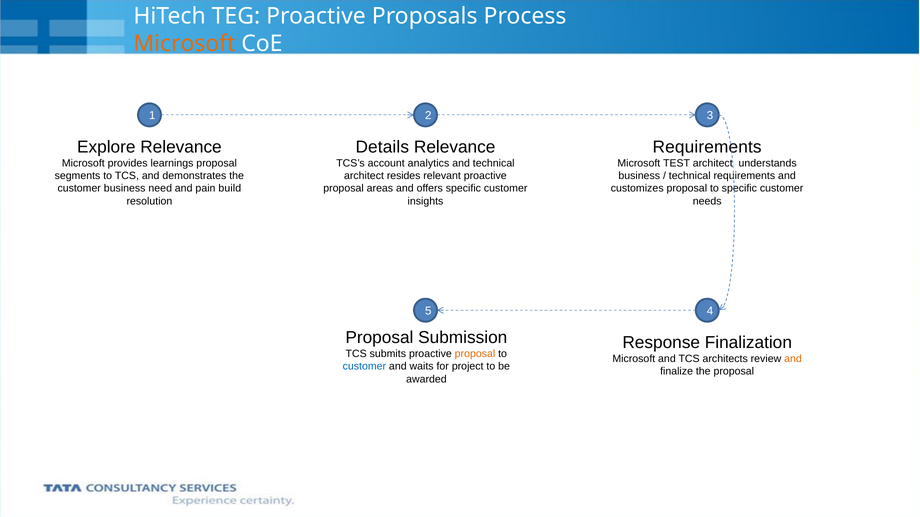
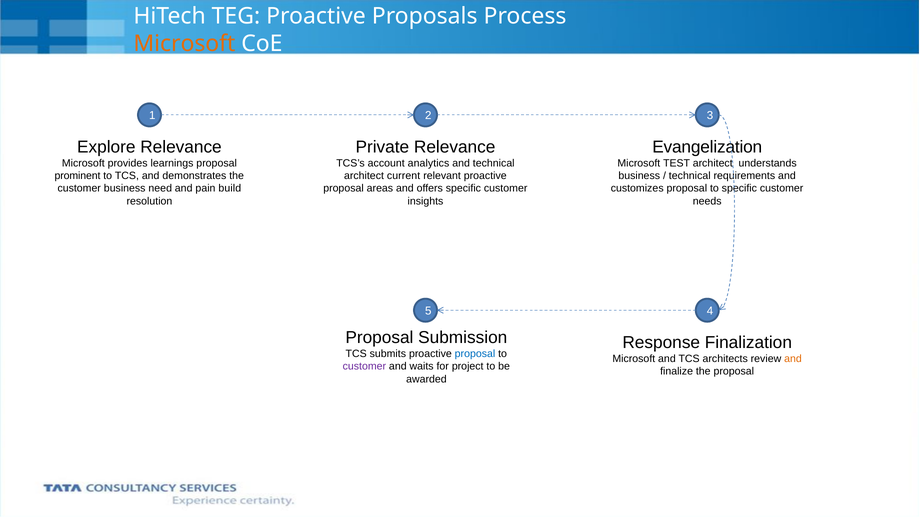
Details: Details -> Private
Requirements at (707, 147): Requirements -> Evangelization
segments: segments -> prominent
resides: resides -> current
proposal at (475, 354) colour: orange -> blue
customer at (364, 367) colour: blue -> purple
